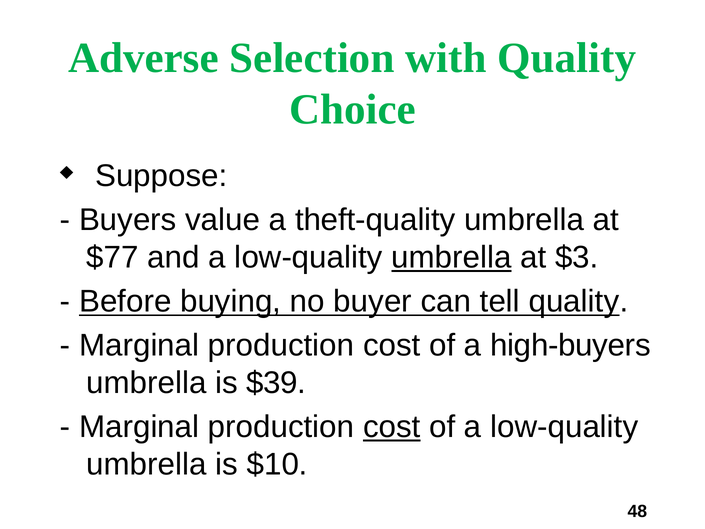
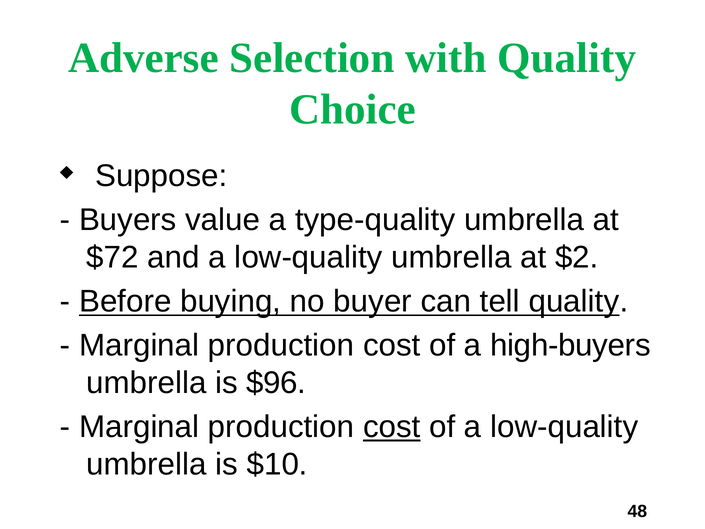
theft-quality: theft-quality -> type-quality
$77: $77 -> $72
umbrella at (451, 257) underline: present -> none
$3: $3 -> $2
$39: $39 -> $96
